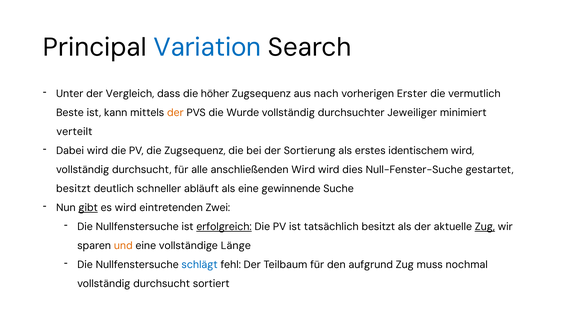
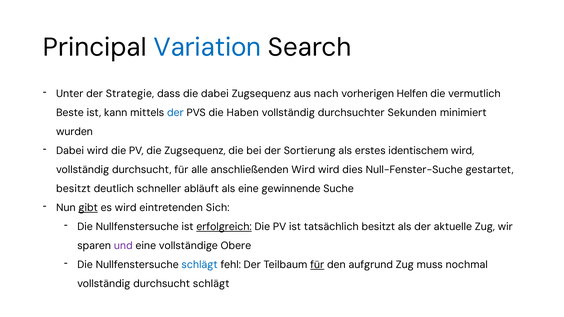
Vergleich: Vergleich -> Strategie
die höher: höher -> dabei
Erster: Erster -> Helfen
der at (175, 113) colour: orange -> blue
Wurde: Wurde -> Haben
Jeweiliger: Jeweiliger -> Sekunden
verteilt: verteilt -> wurden
Zwei: Zwei -> Sich
Zug at (485, 227) underline: present -> none
und colour: orange -> purple
Länge: Länge -> Obere
für at (317, 265) underline: none -> present
durchsucht sortiert: sortiert -> schlägt
